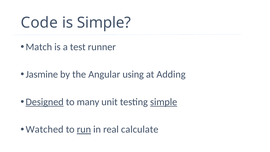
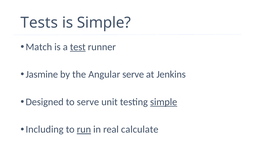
Code: Code -> Tests
test underline: none -> present
Angular using: using -> serve
Adding: Adding -> Jenkins
Designed underline: present -> none
to many: many -> serve
Watched: Watched -> Including
